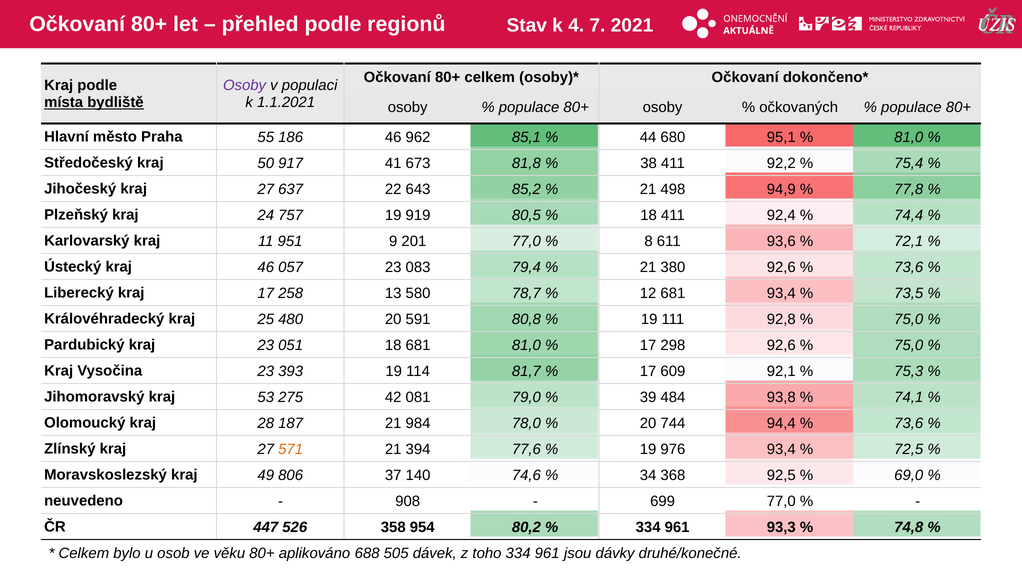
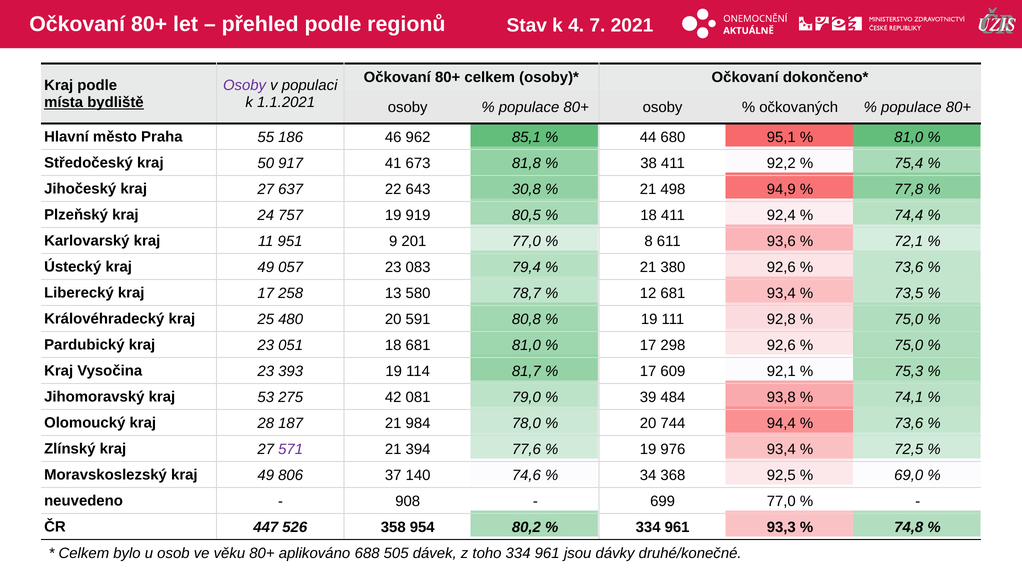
85,2: 85,2 -> 30,8
Ústecký kraj 46: 46 -> 49
571 colour: orange -> purple
